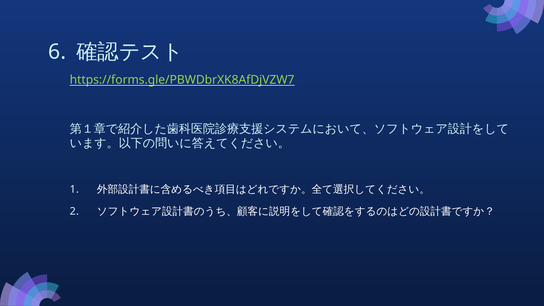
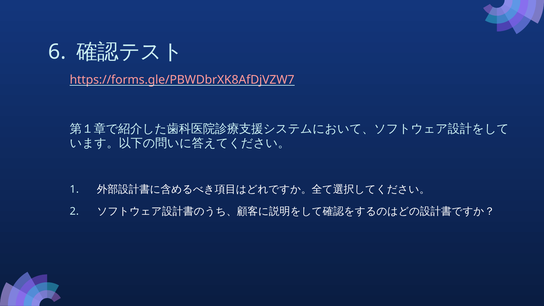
https://forms.gle/PBWDbrXK8AfDjVZW7 colour: light green -> pink
